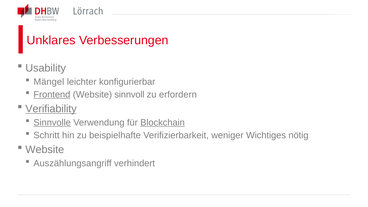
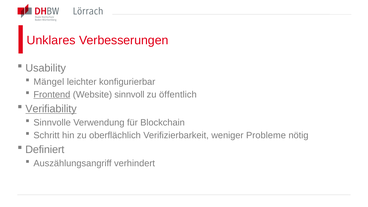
erfordern: erfordern -> öffentlich
Sinnvolle underline: present -> none
Blockchain underline: present -> none
beispielhafte: beispielhafte -> oberflächlich
Wichtiges: Wichtiges -> Probleme
Website at (45, 150): Website -> Definiert
